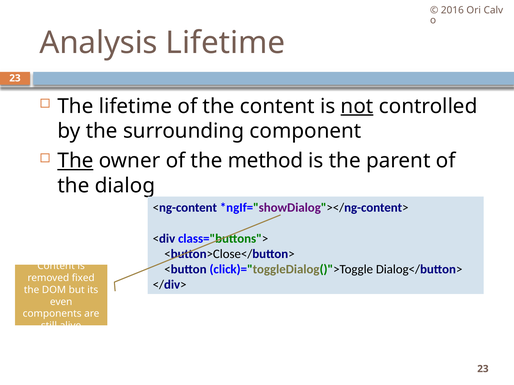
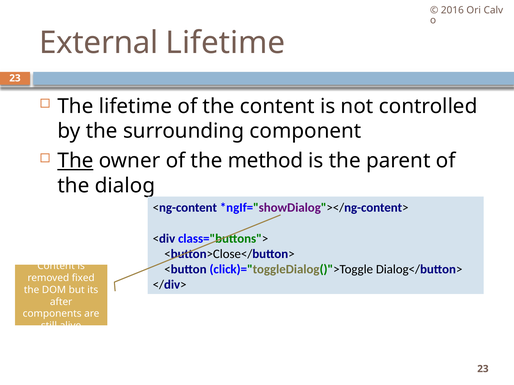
Analysis: Analysis -> External
not underline: present -> none
even: even -> after
